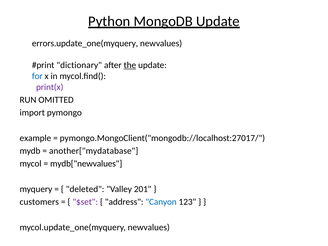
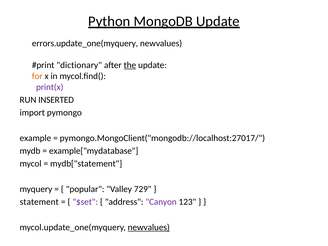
for colour: blue -> orange
OMITTED: OMITTED -> INSERTED
another["mydatabase: another["mydatabase -> example["mydatabase
mydb["newvalues: mydb["newvalues -> mydb["statement
deleted: deleted -> popular
201: 201 -> 729
customers: customers -> statement
Canyon colour: blue -> purple
newvalues at (149, 227) underline: none -> present
